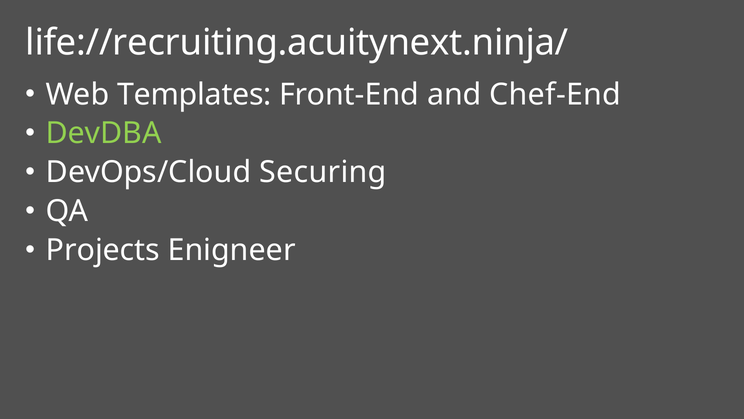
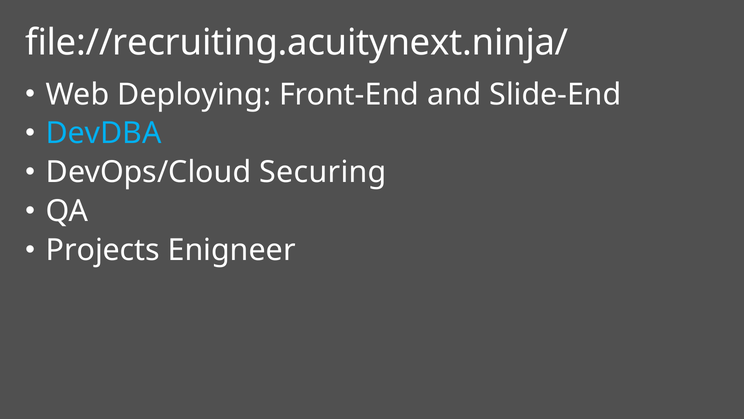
life://recruiting.acuitynext.ninja/: life://recruiting.acuitynext.ninja/ -> file://recruiting.acuitynext.ninja/
Templates: Templates -> Deploying
Chef-End: Chef-End -> Slide-End
DevDBA colour: light green -> light blue
